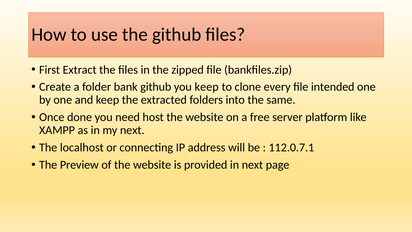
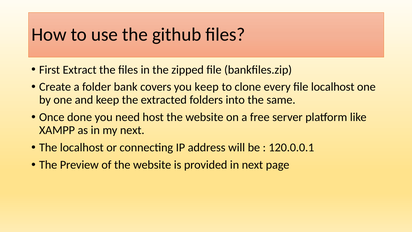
bank github: github -> covers
file intended: intended -> localhost
112.0.7.1: 112.0.7.1 -> 120.0.0.1
